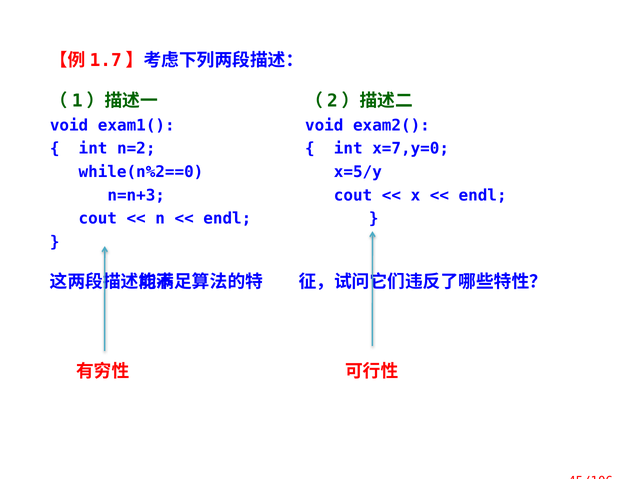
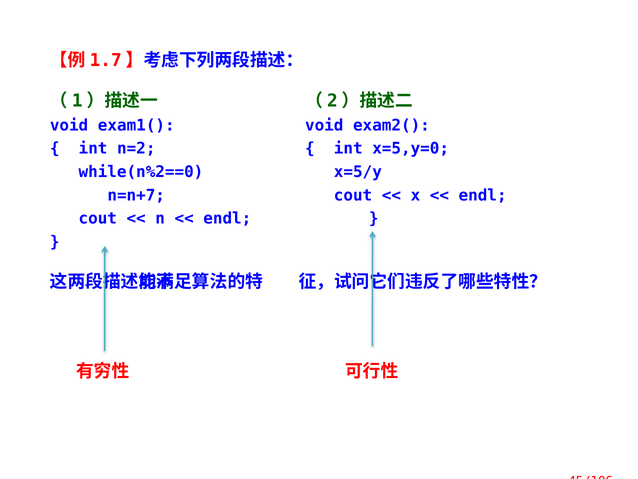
x=7,y=0: x=7,y=0 -> x=5,y=0
n=n+3: n=n+3 -> n=n+7
